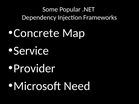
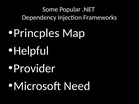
Concrete: Concrete -> Princples
Service: Service -> Helpful
